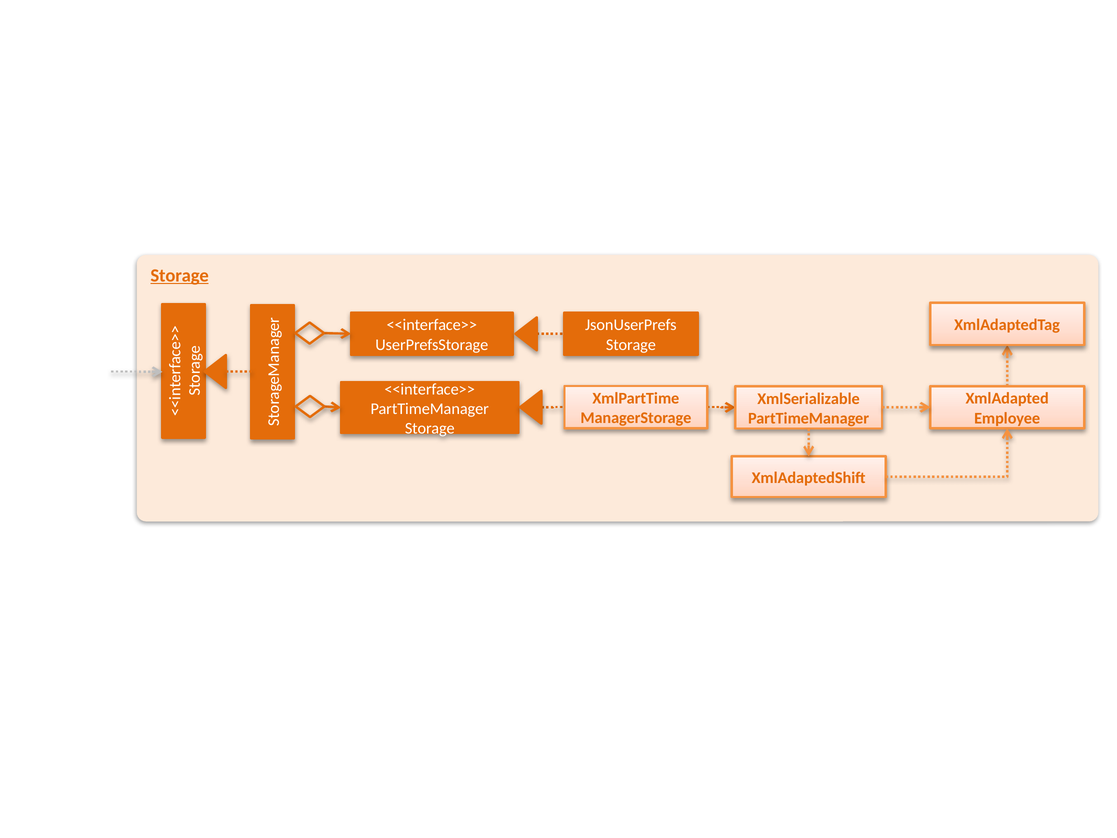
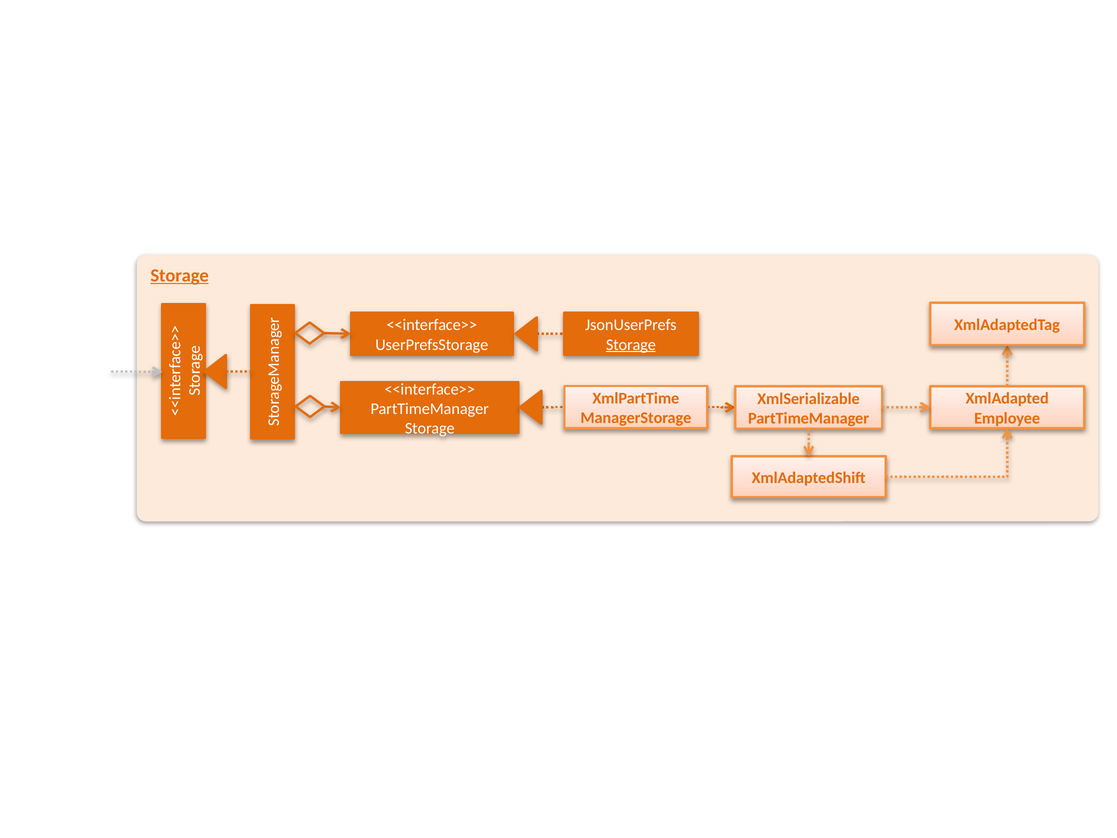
Storage at (631, 345) underline: none -> present
